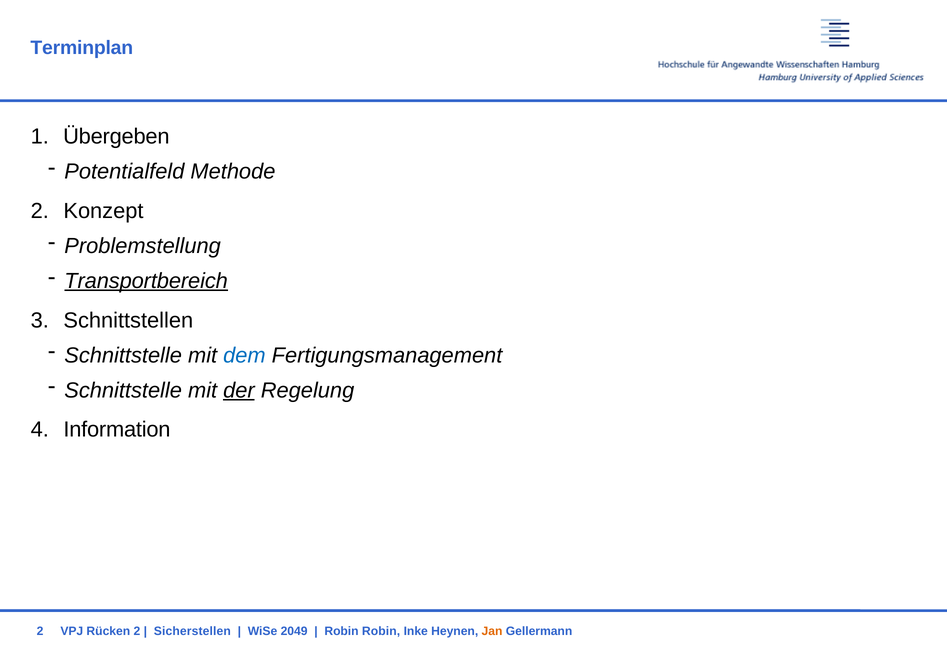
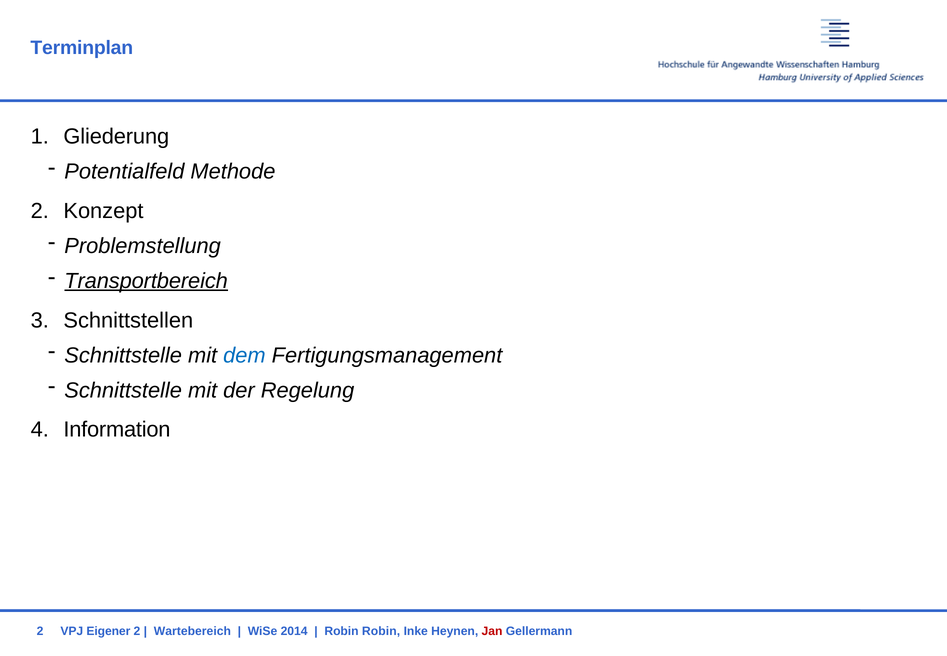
Übergeben: Übergeben -> Gliederung
der underline: present -> none
Rücken: Rücken -> Eigener
Sicherstellen: Sicherstellen -> Wartebereich
2049: 2049 -> 2014
Jan colour: orange -> red
